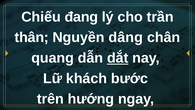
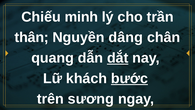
đang: đang -> minh
bước underline: none -> present
hướng: hướng -> sương
